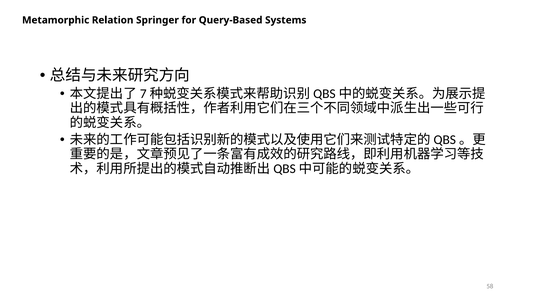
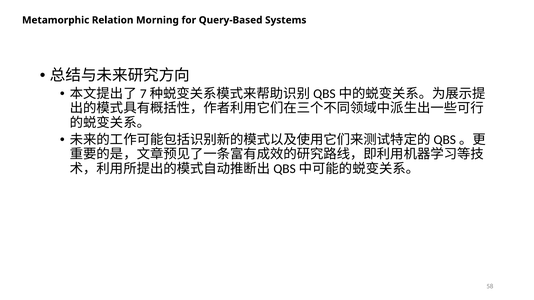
Springer: Springer -> Morning
